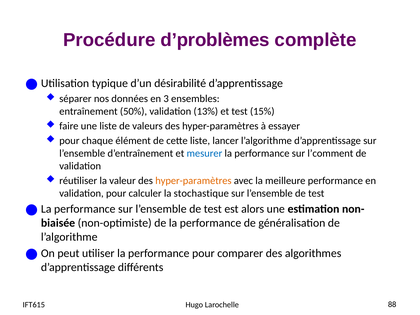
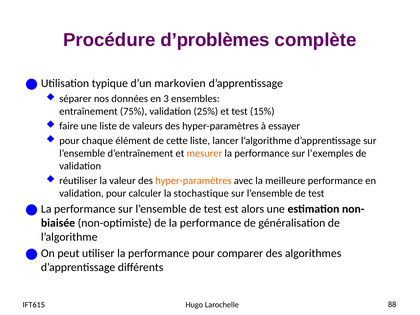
désirabilité: désirabilité -> markovien
50%: 50% -> 75%
13%: 13% -> 25%
mesurer colour: blue -> orange
l’comment: l’comment -> l’exemples
